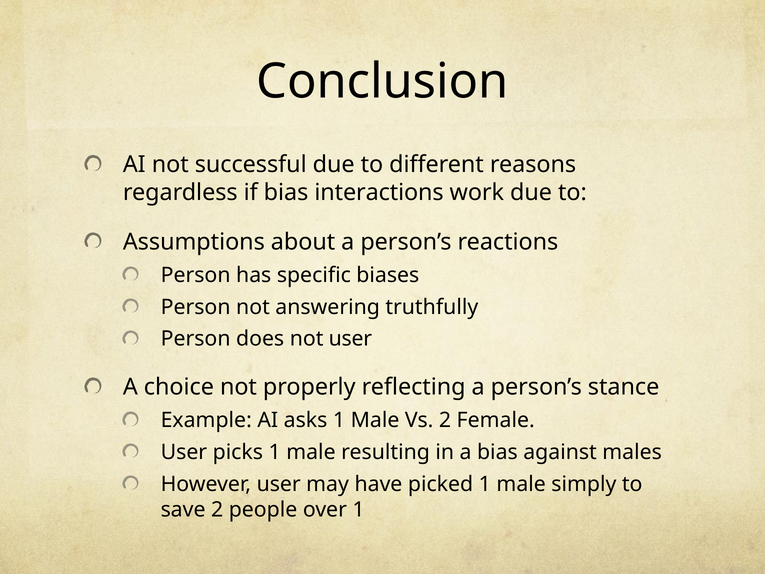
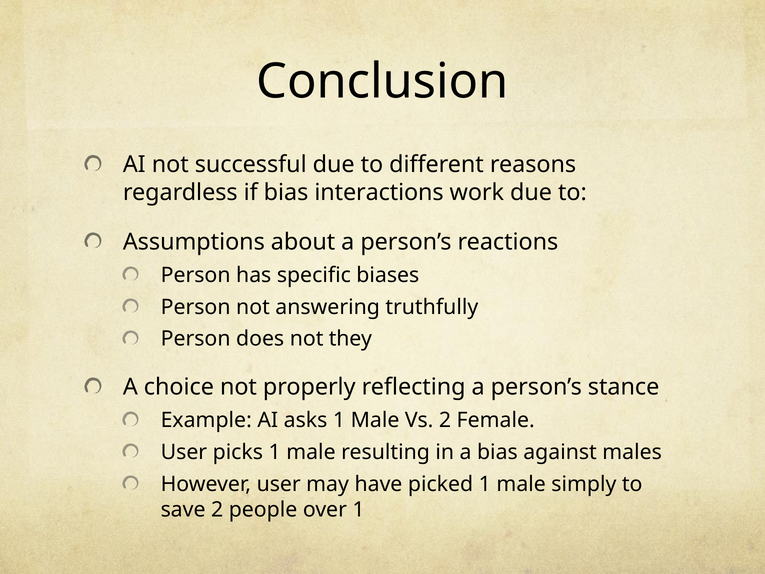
not user: user -> they
